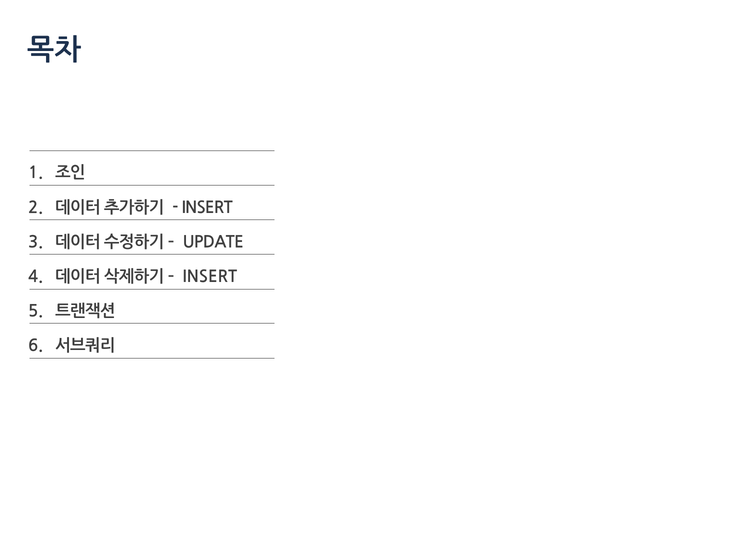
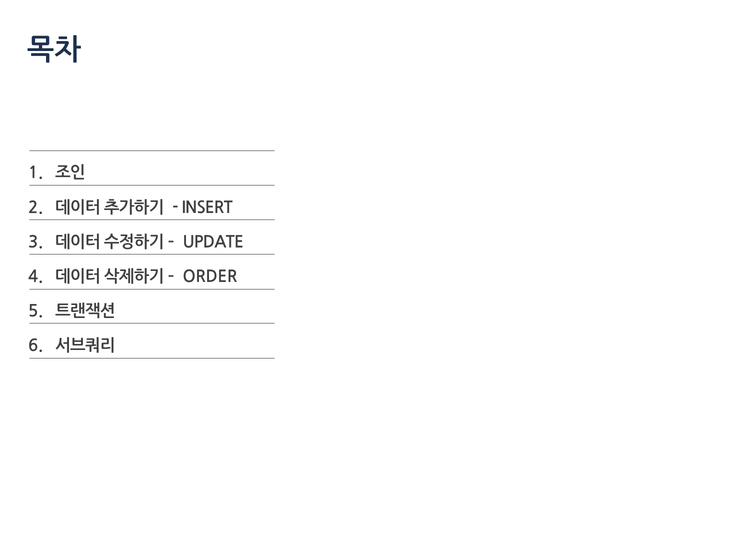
INSERT at (210, 276): INSERT -> ORDER
